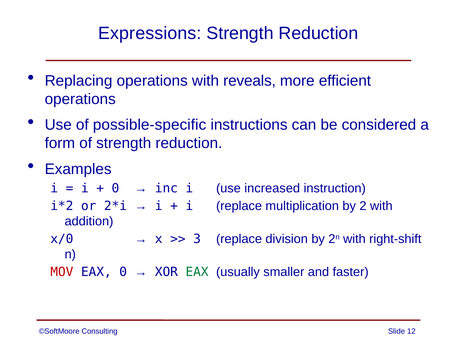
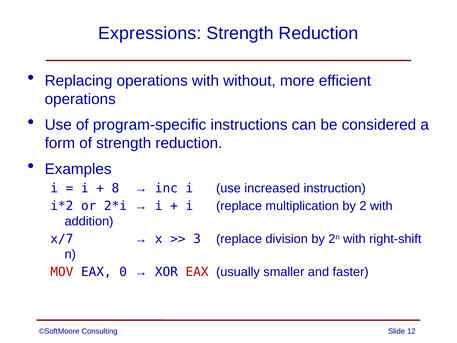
reveals: reveals -> without
possible-specific: possible-specific -> program-specific
0 at (115, 188): 0 -> 8
x/0: x/0 -> x/7
EAX at (197, 272) colour: green -> red
